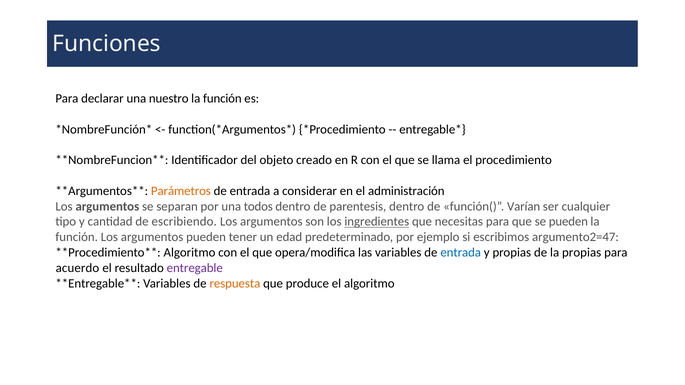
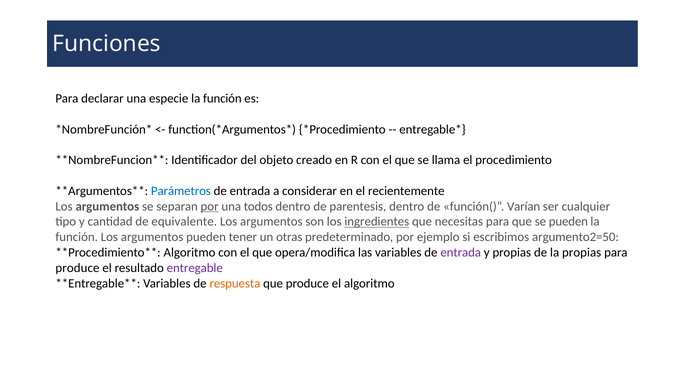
nuestro: nuestro -> especie
Parámetros colour: orange -> blue
administración: administración -> recientemente
por at (210, 206) underline: none -> present
escribiendo: escribiendo -> equivalente
edad: edad -> otras
argumento2=47: argumento2=47 -> argumento2=50
entrada at (461, 253) colour: blue -> purple
acuerdo at (77, 268): acuerdo -> produce
